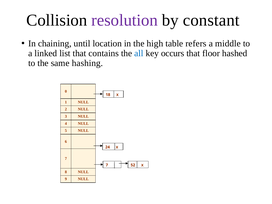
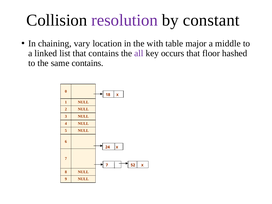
until: until -> vary
high: high -> with
refers: refers -> major
all colour: blue -> purple
same hashing: hashing -> contains
